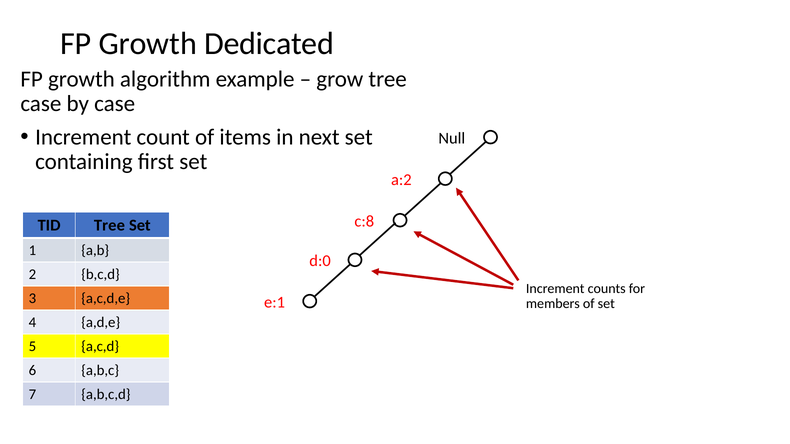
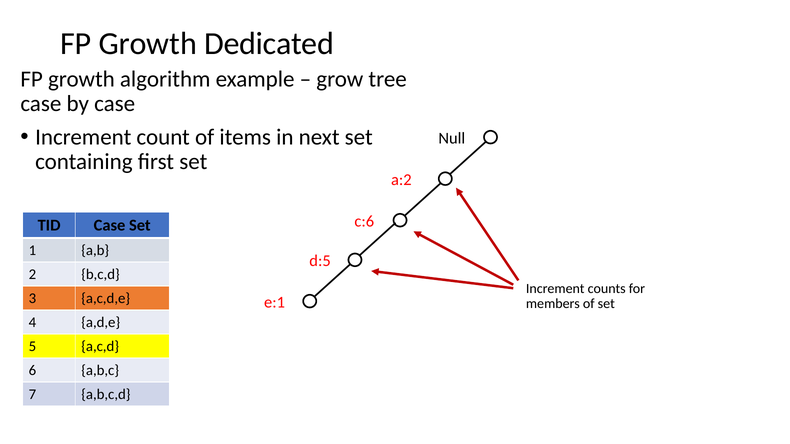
c:8: c:8 -> c:6
TID Tree: Tree -> Case
d:0: d:0 -> d:5
